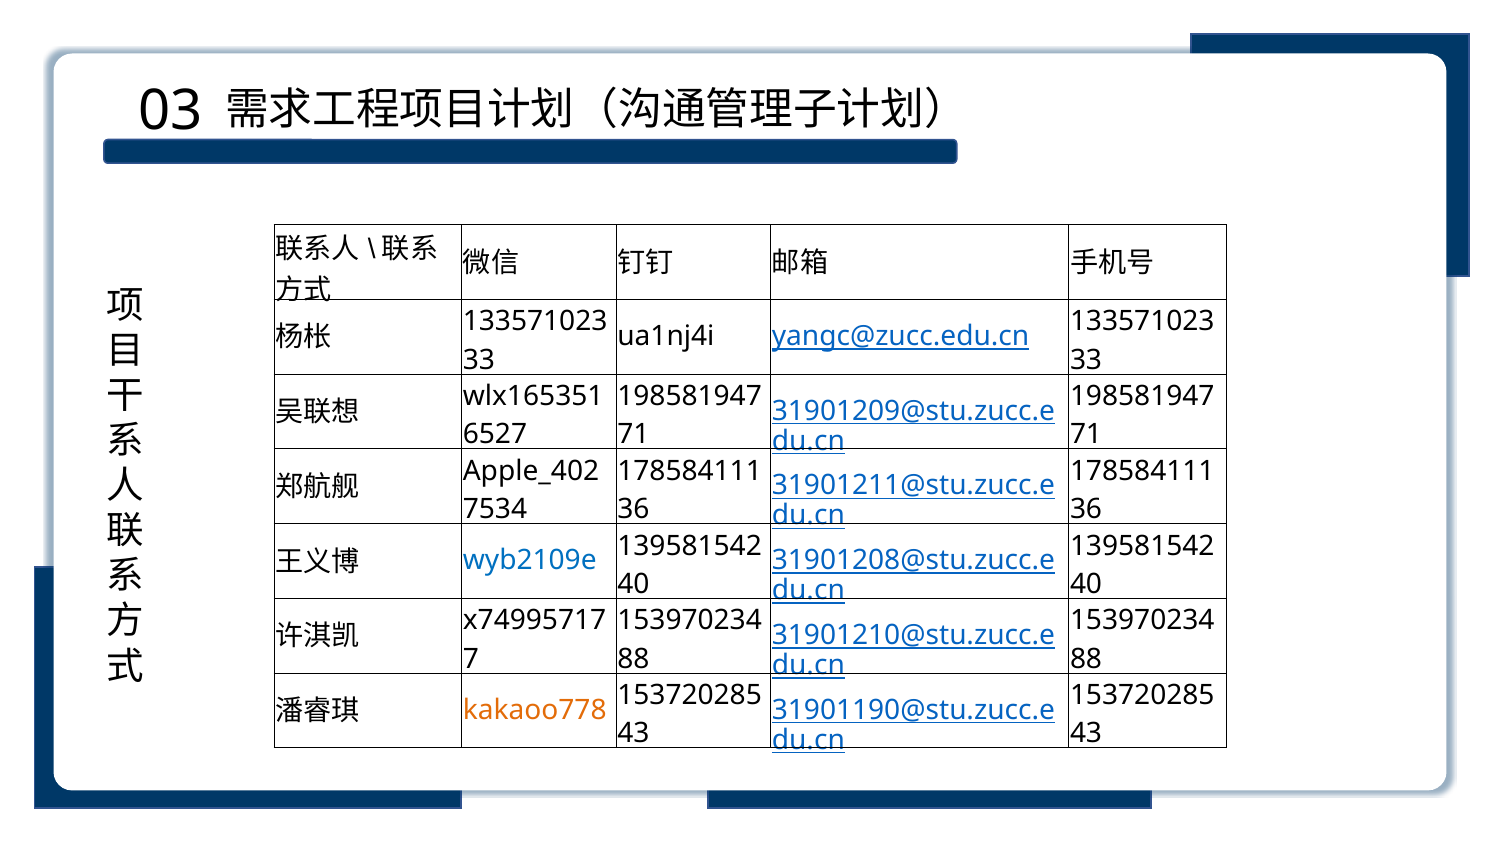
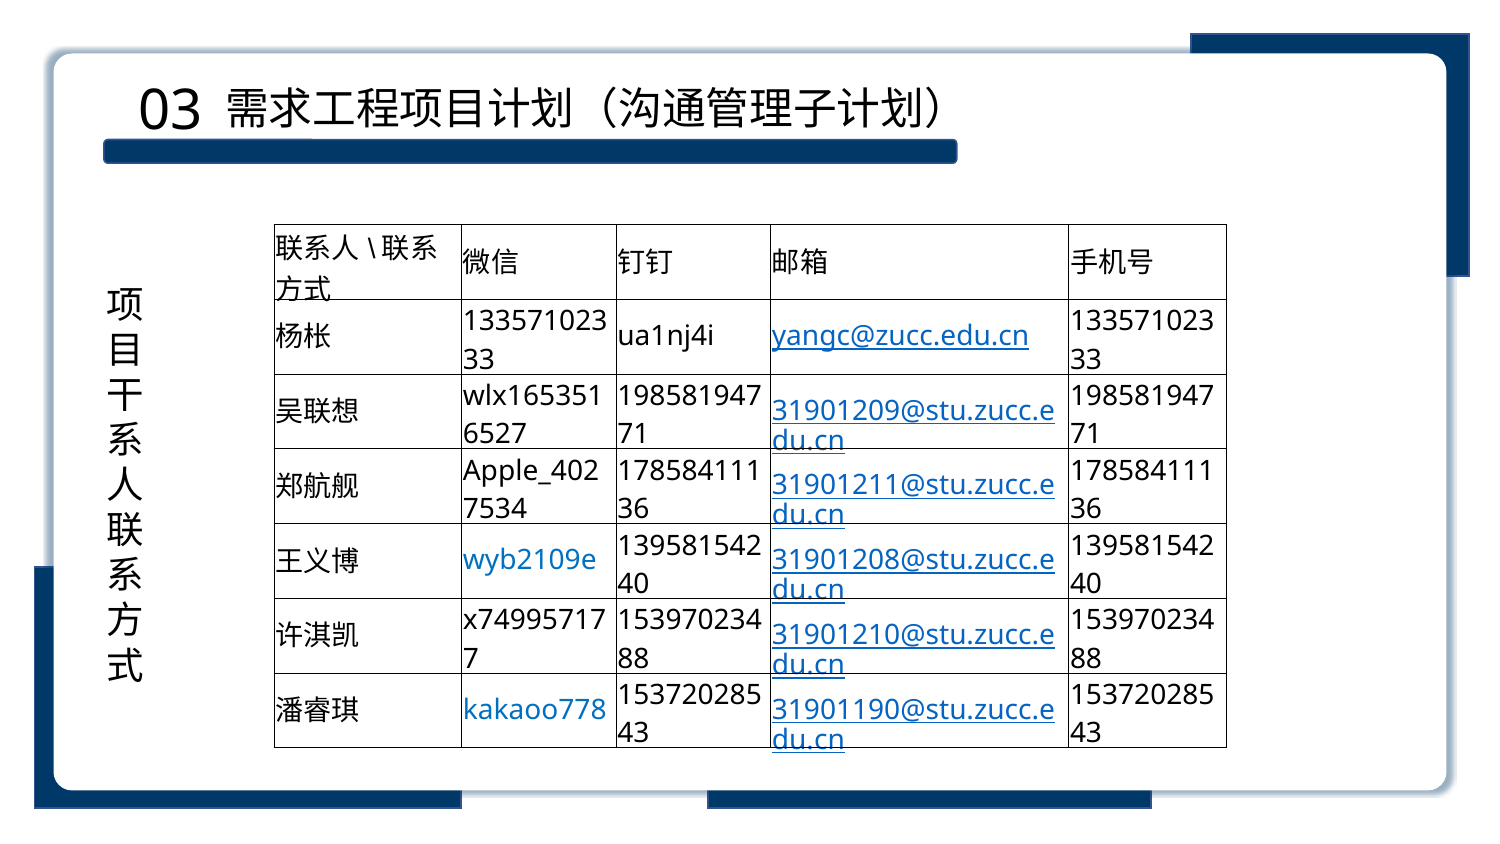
kakaoo778 colour: orange -> blue
